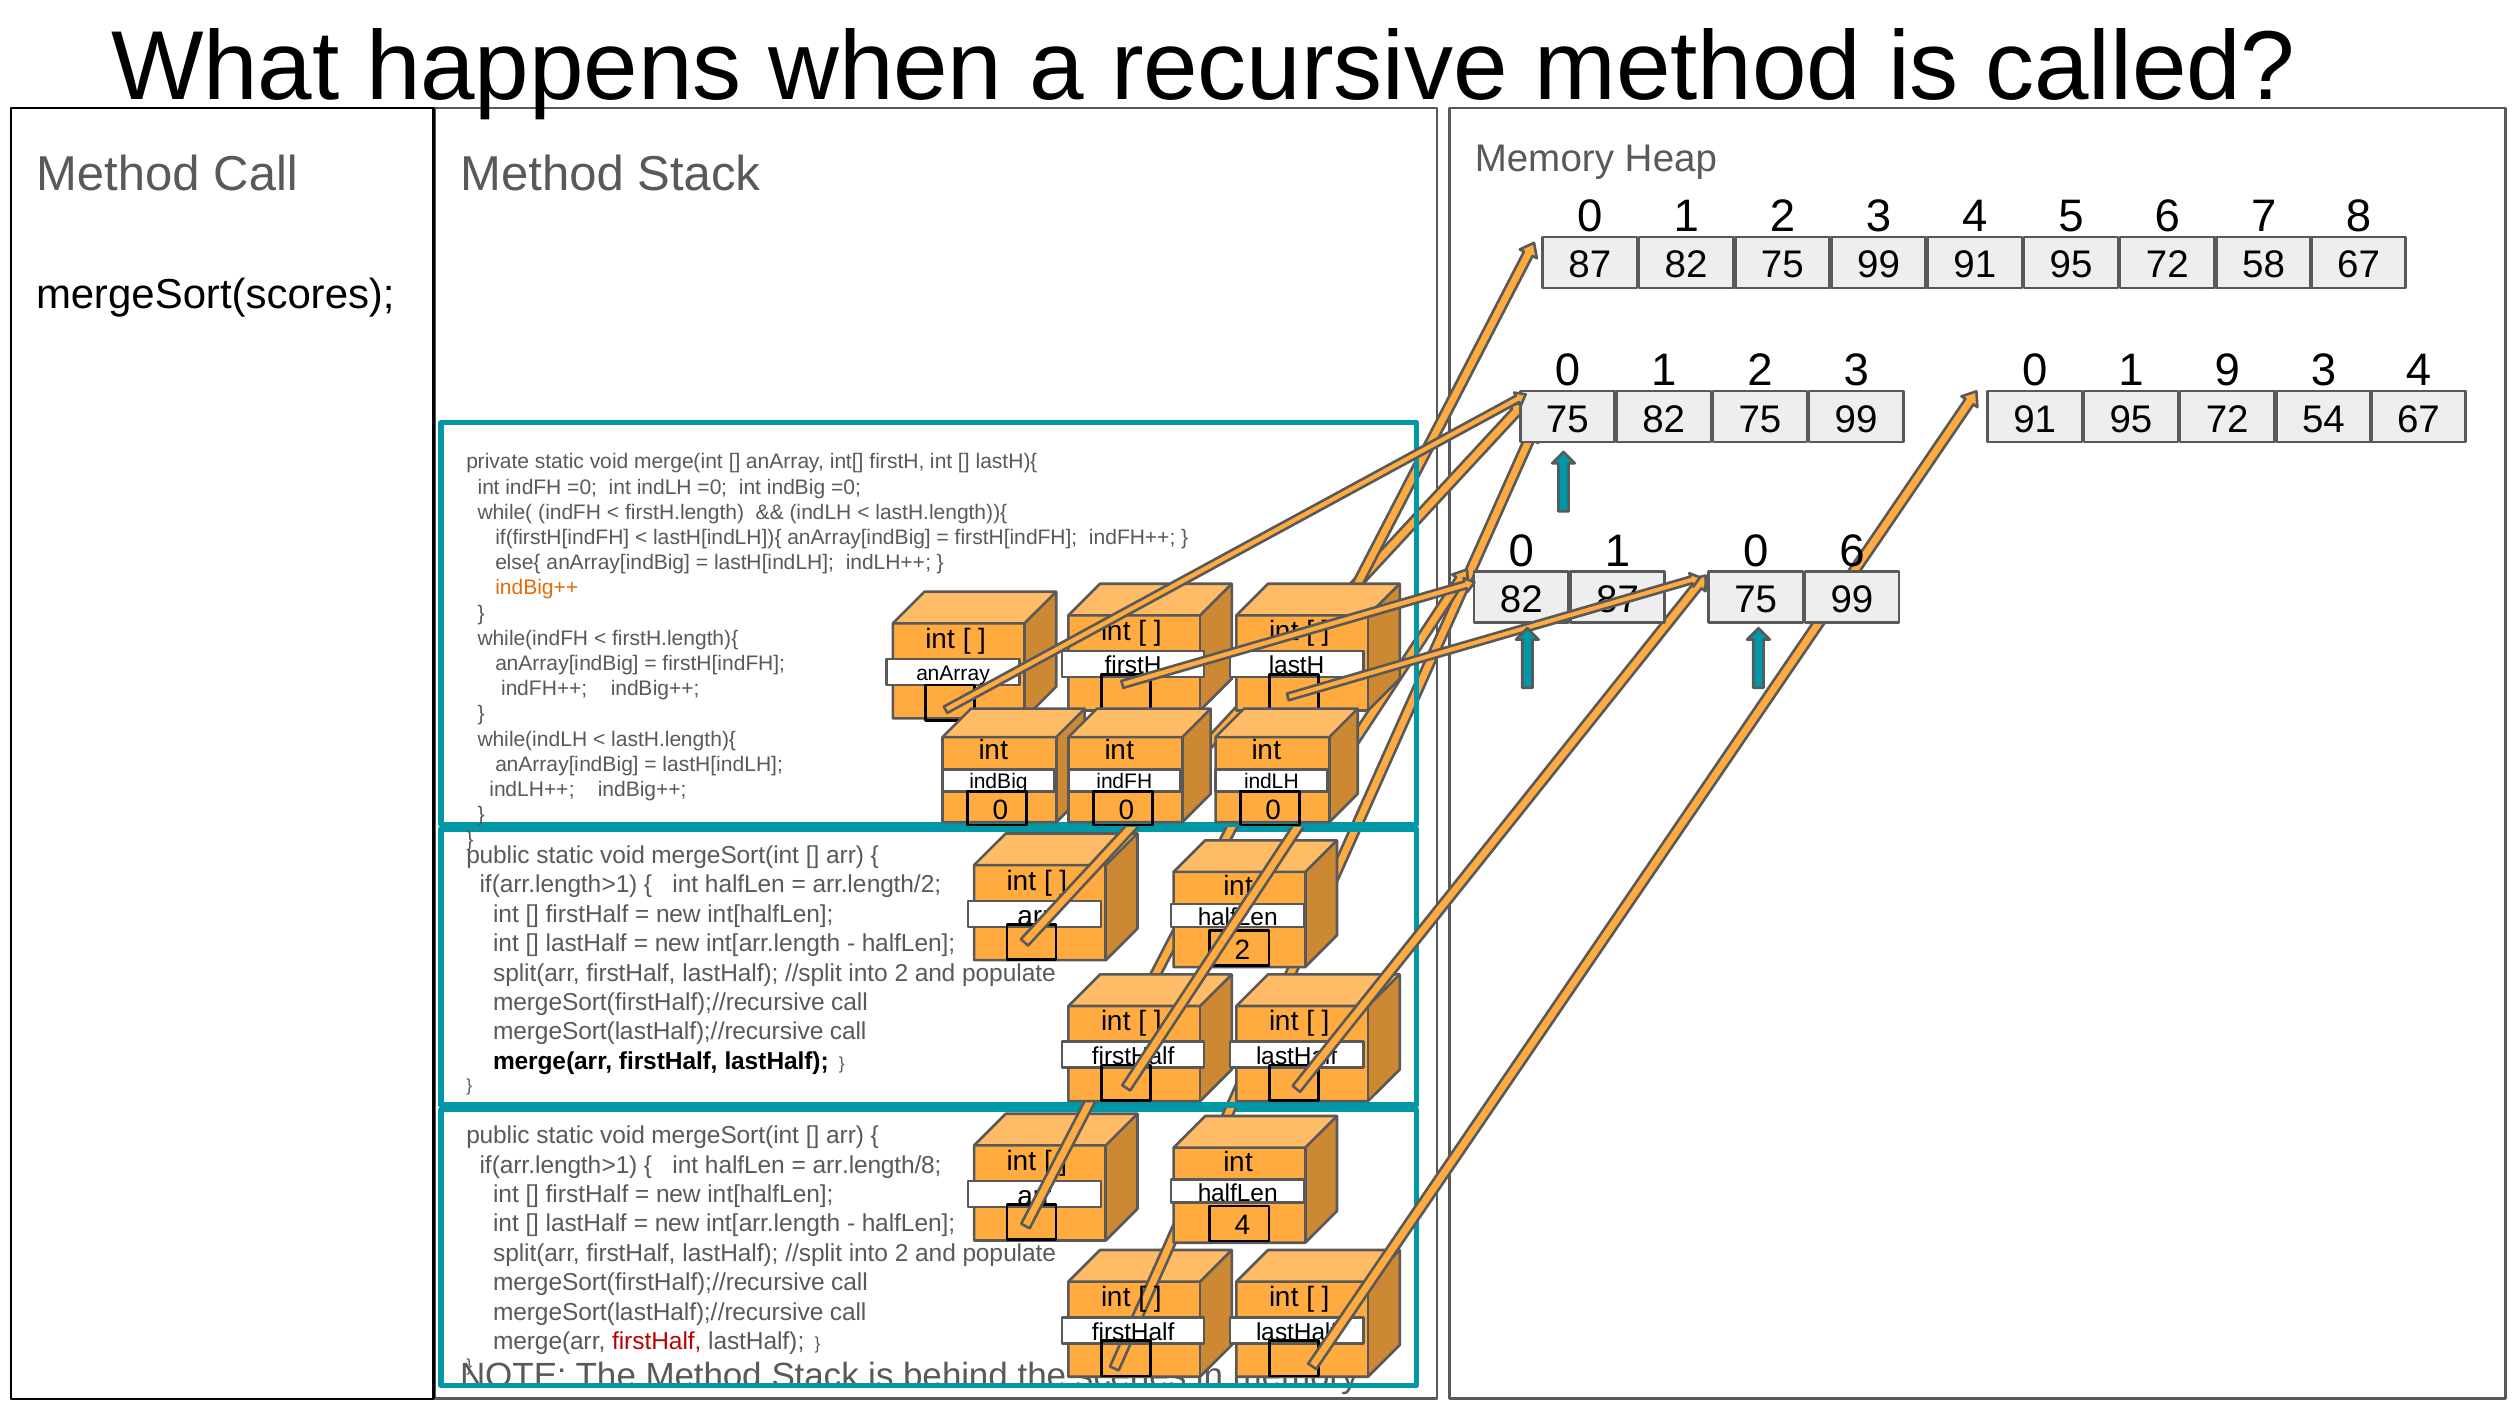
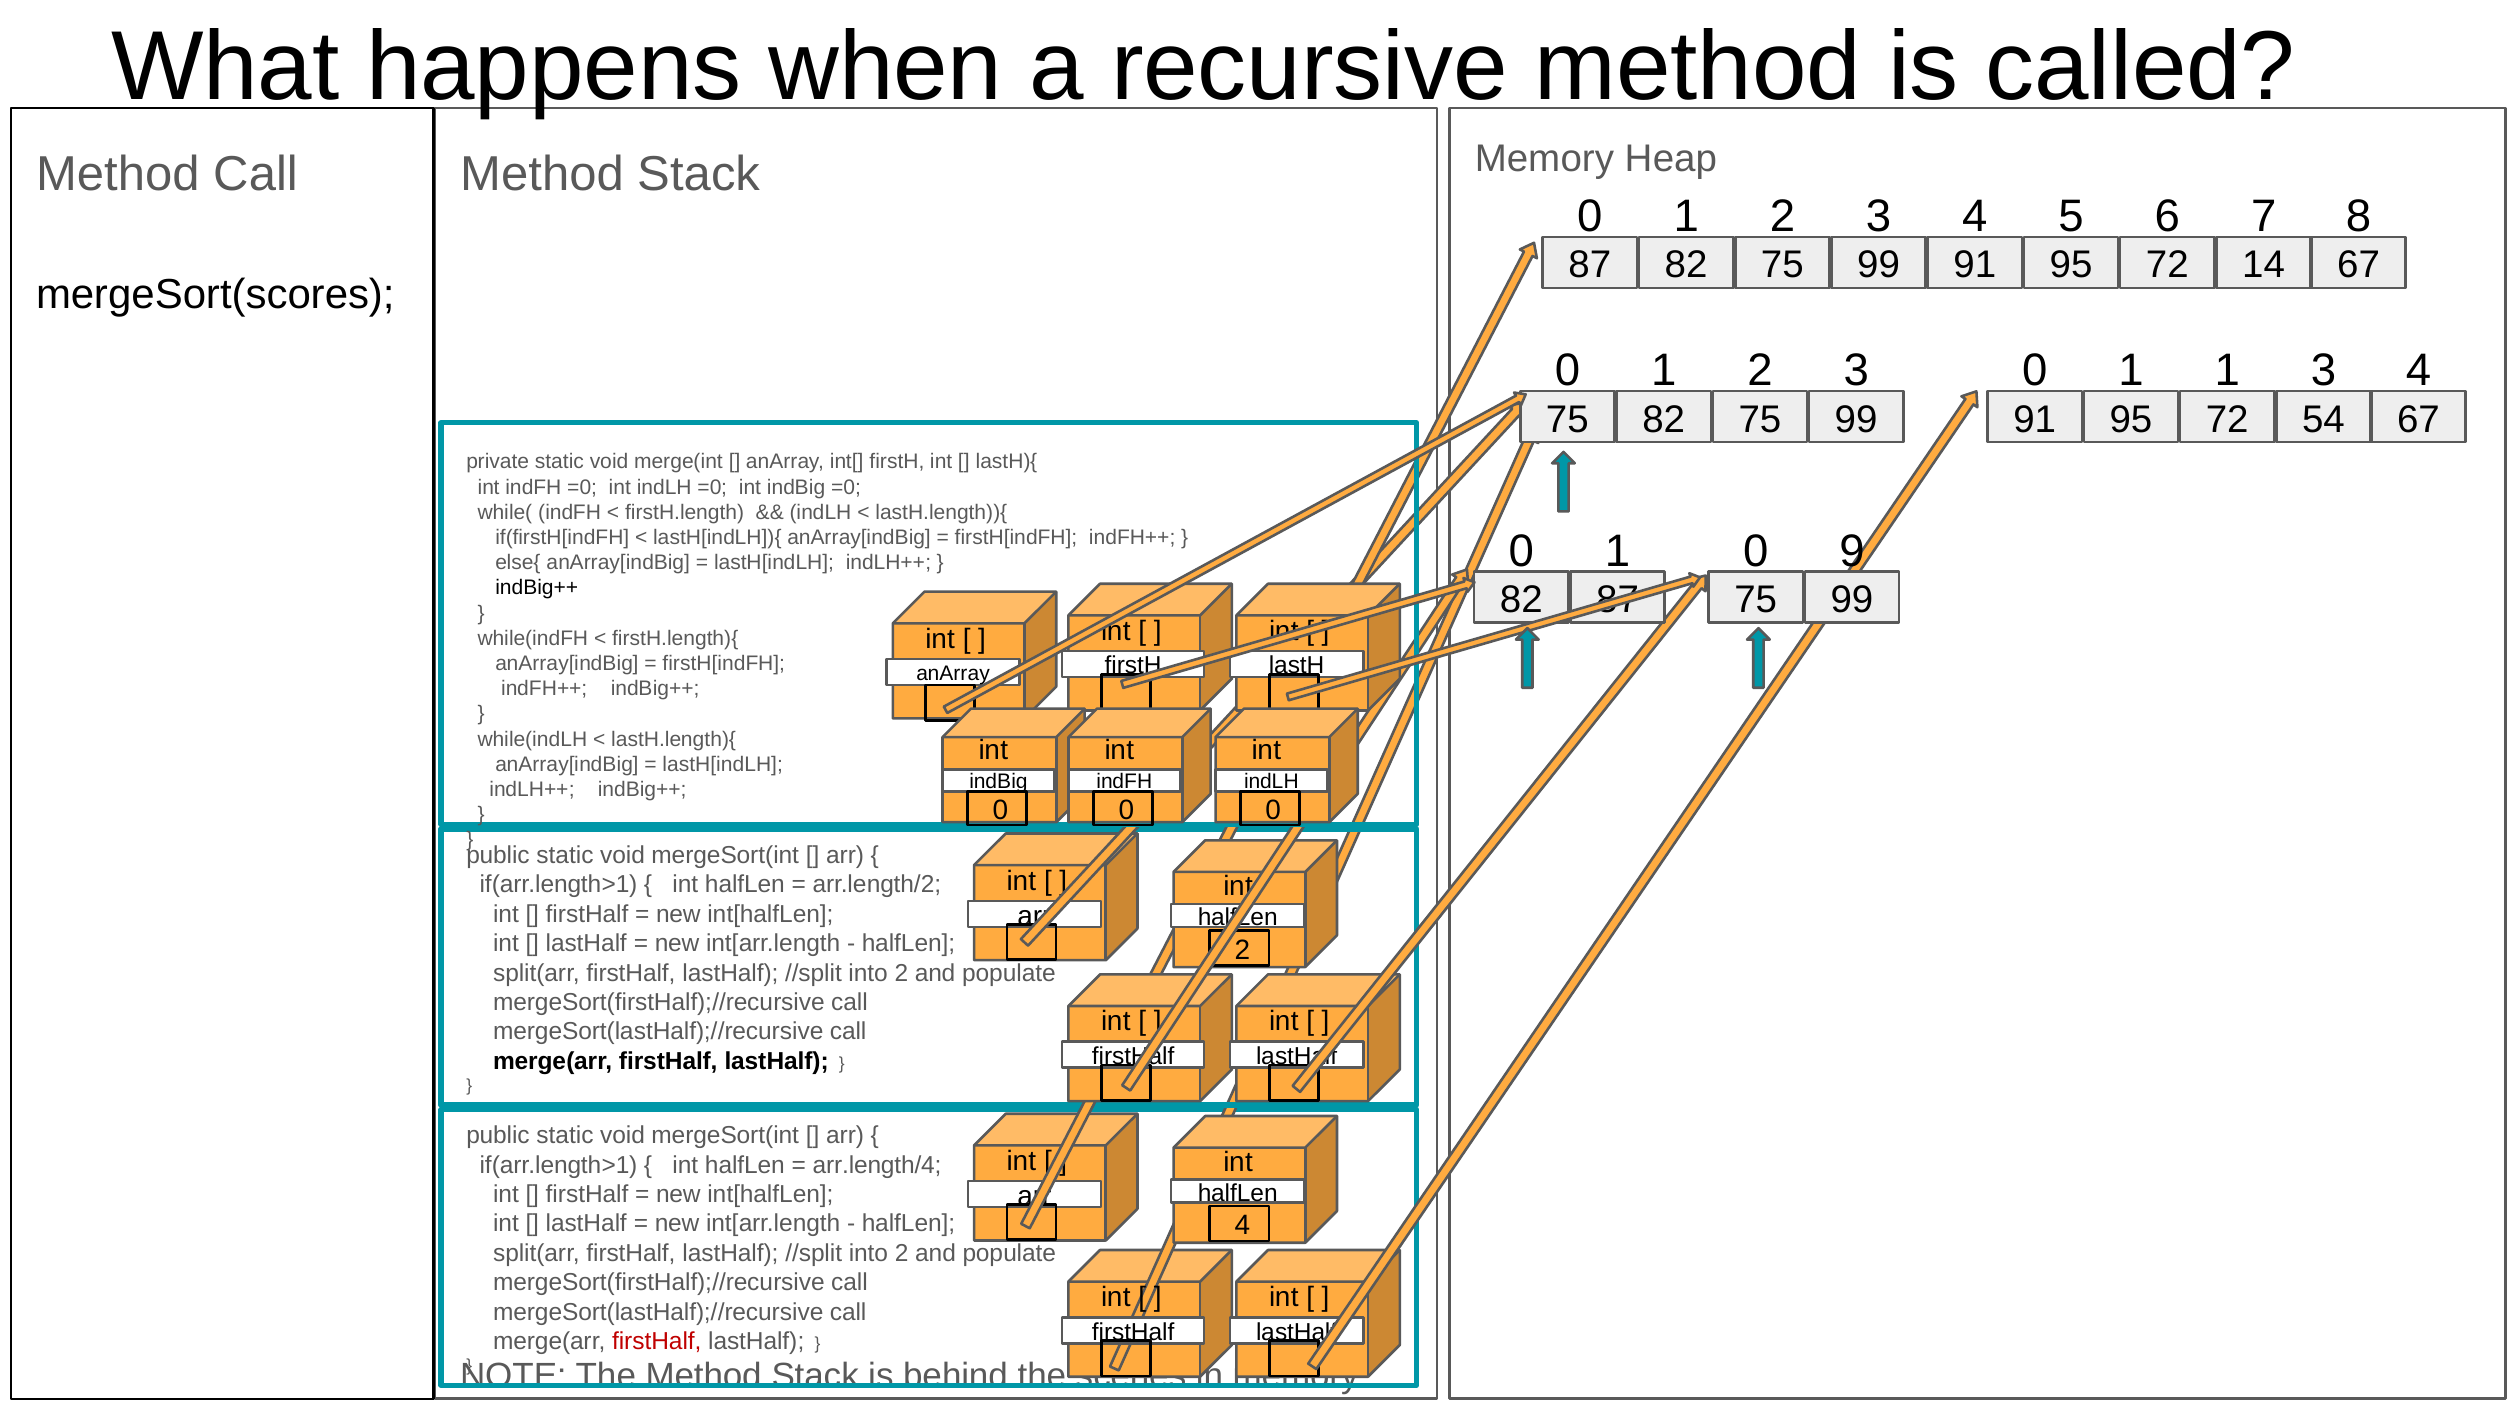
58: 58 -> 14
1 9: 9 -> 1
0 6: 6 -> 9
indBig++ at (537, 588) colour: orange -> black
arr.length/8: arr.length/8 -> arr.length/4
